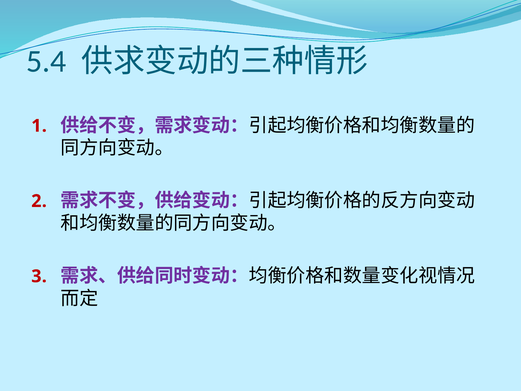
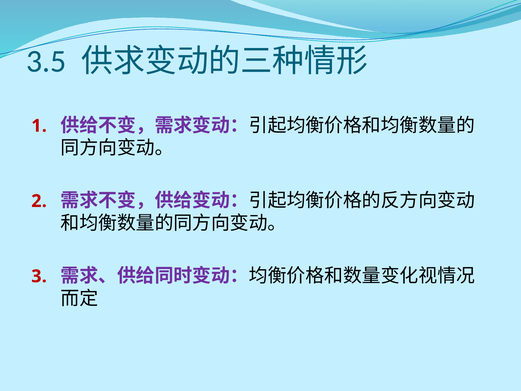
5.4: 5.4 -> 3.5
